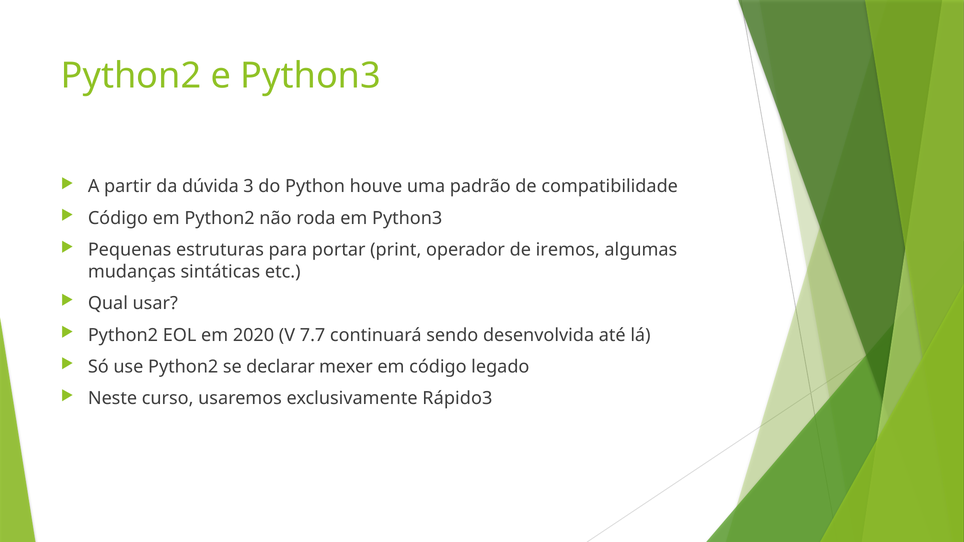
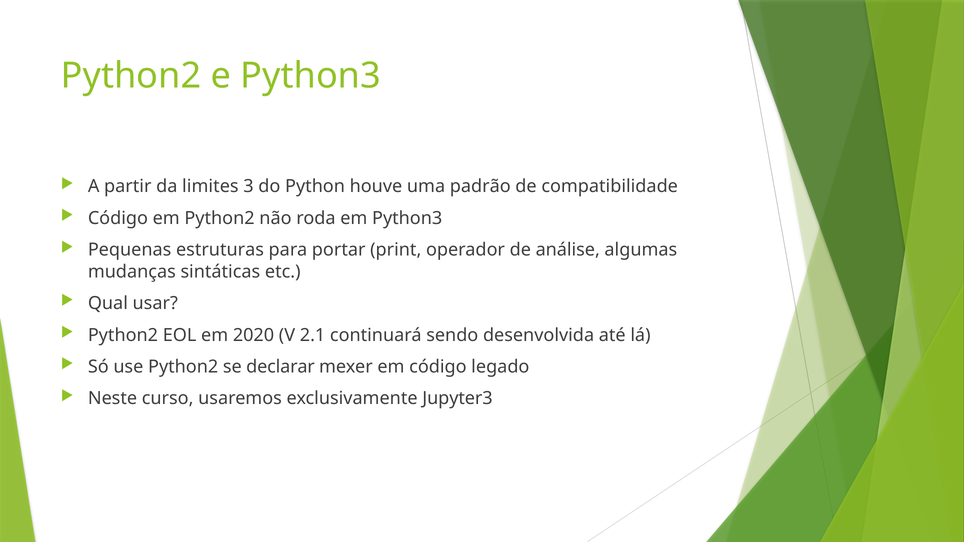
dúvida: dúvida -> limites
iremos: iremos -> análise
7.7: 7.7 -> 2.1
Rápido3: Rápido3 -> Jupyter3
